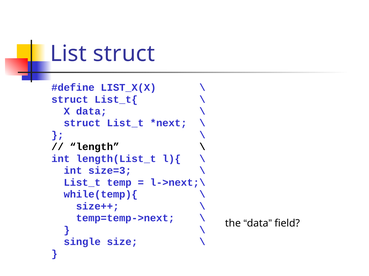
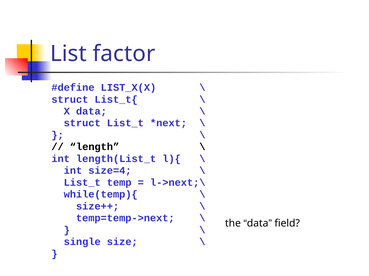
List struct: struct -> factor
size=3: size=3 -> size=4
